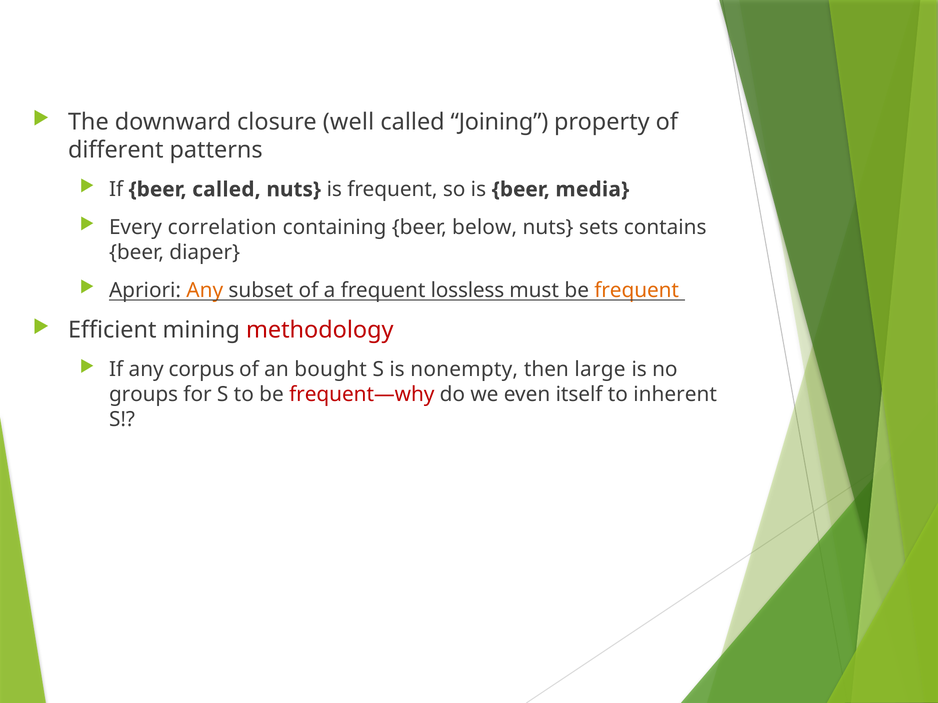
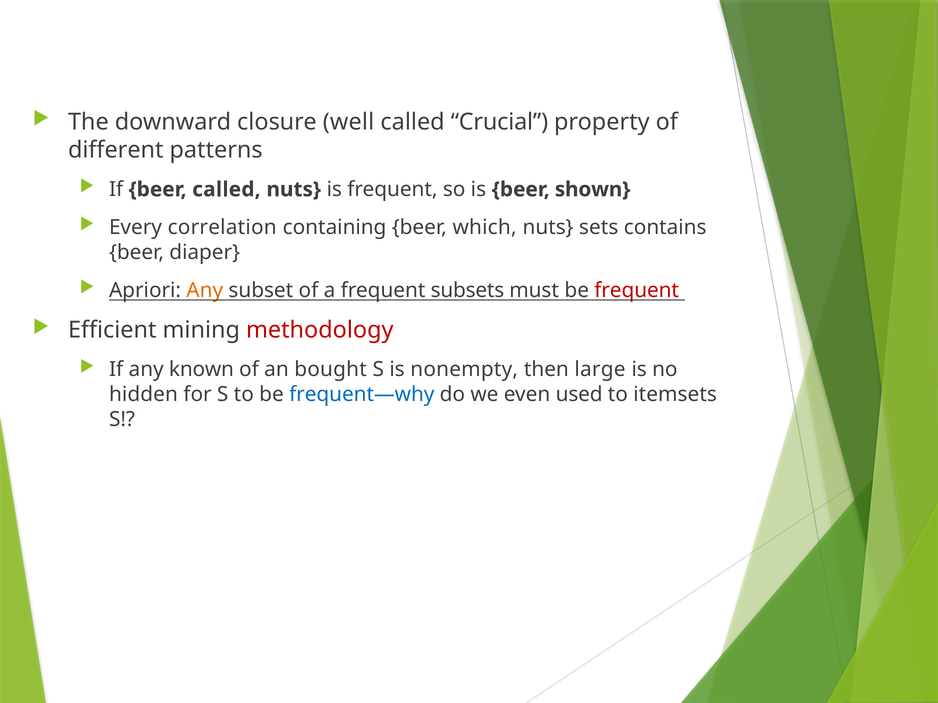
Joining: Joining -> Crucial
media: media -> shown
below: below -> which
lossless: lossless -> subsets
frequent at (637, 291) colour: orange -> red
corpus: corpus -> known
groups: groups -> hidden
frequent—why colour: red -> blue
itself: itself -> used
inherent: inherent -> itemsets
